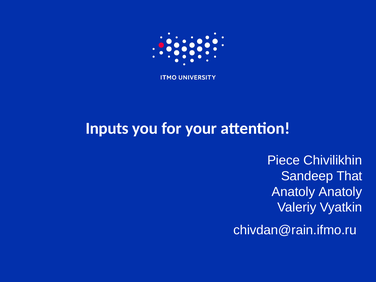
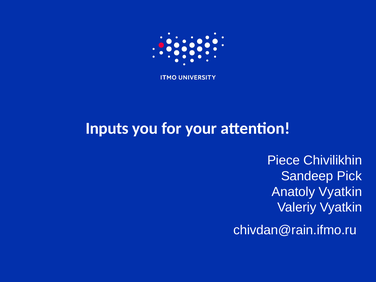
That: That -> Pick
Anatoly Anatoly: Anatoly -> Vyatkin
